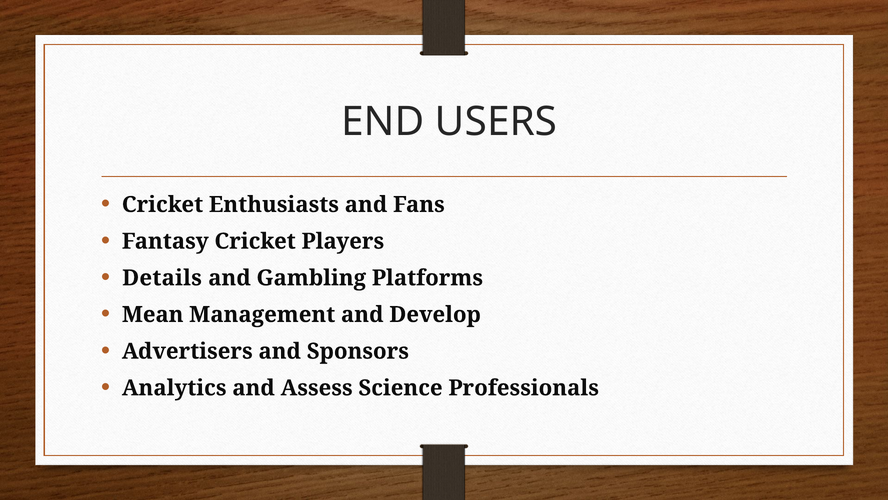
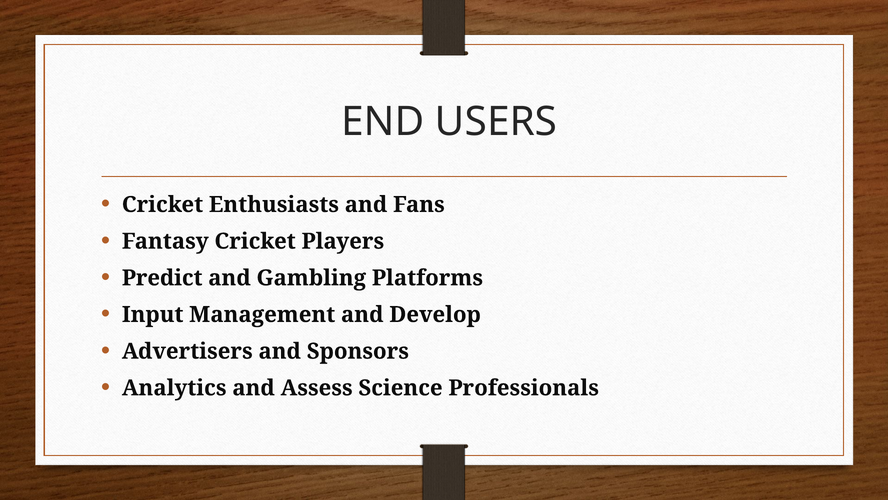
Details: Details -> Predict
Mean: Mean -> Input
